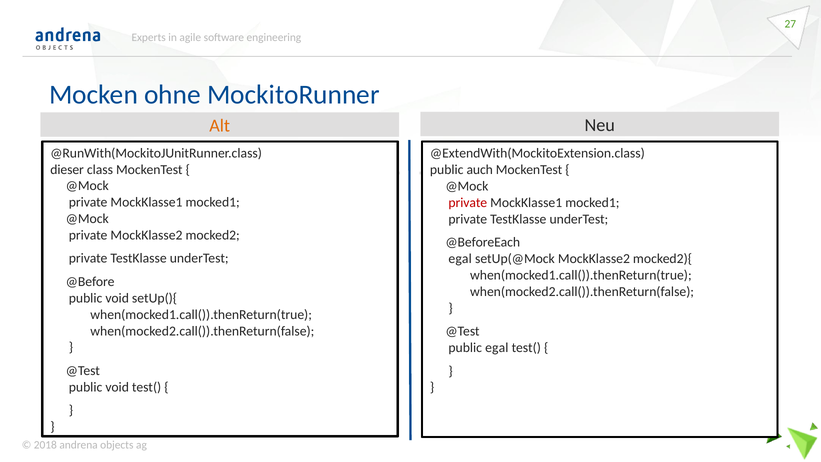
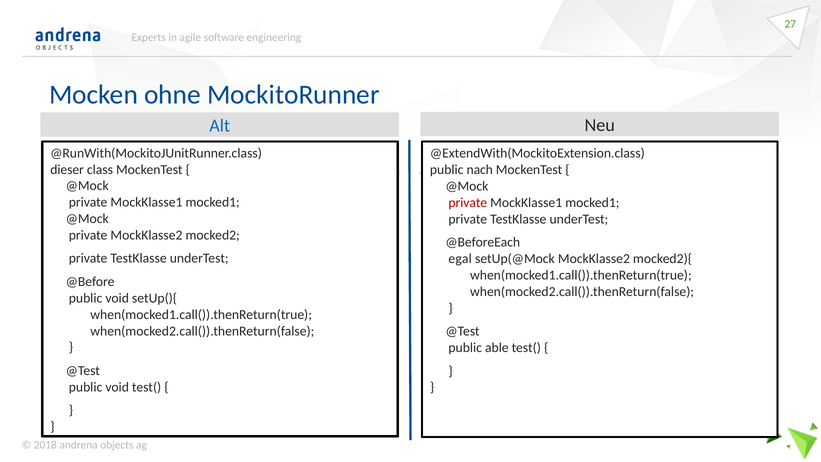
Alt colour: orange -> blue
auch: auch -> nach
public egal: egal -> able
